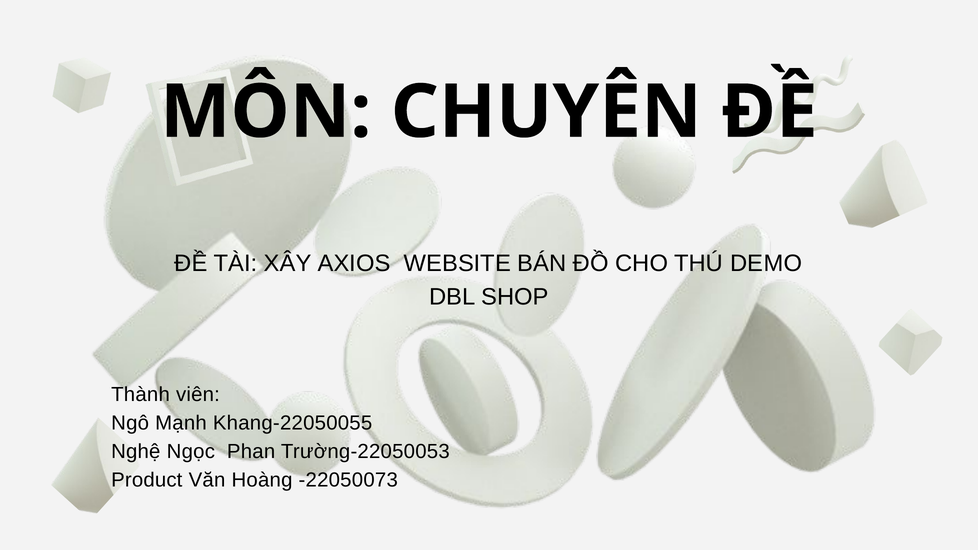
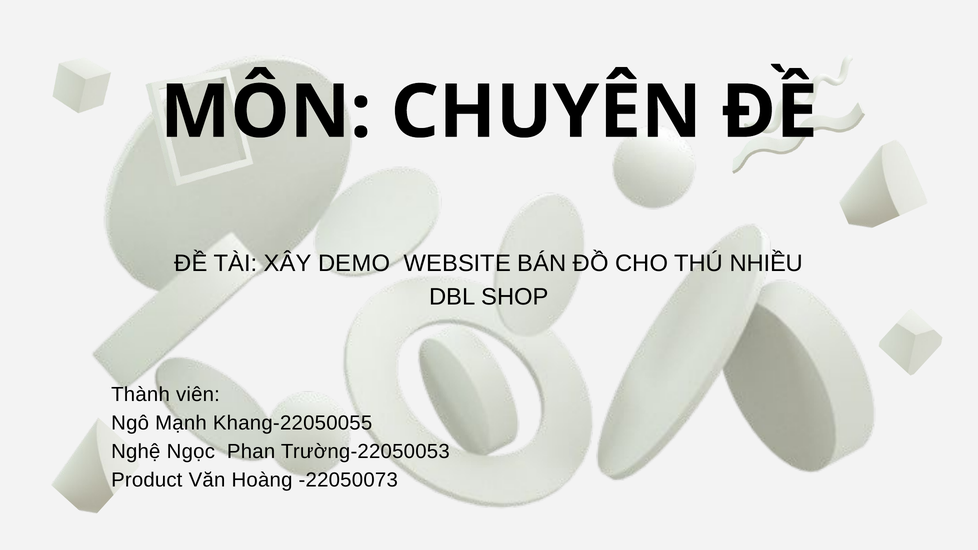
AXIOS: AXIOS -> DEMO
DEMO: DEMO -> NHIỀU
